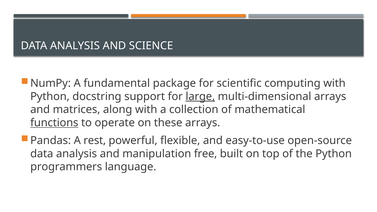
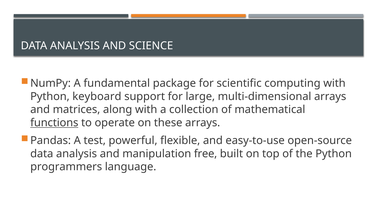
docstring: docstring -> keyboard
large underline: present -> none
rest: rest -> test
